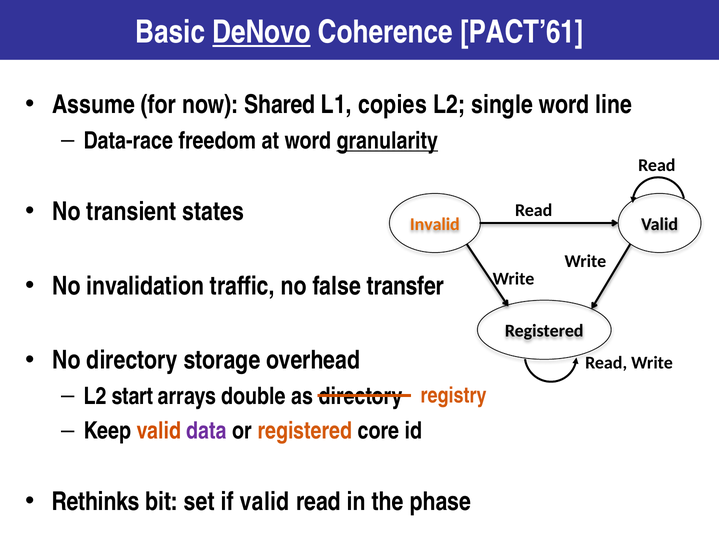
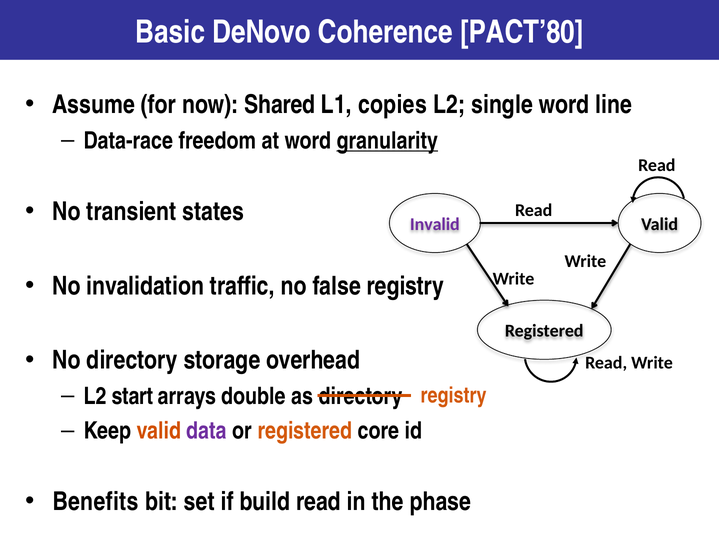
DeNovo underline: present -> none
PACT’61: PACT’61 -> PACT’80
Invalid colour: orange -> purple
false transfer: transfer -> registry
Rethinks: Rethinks -> Benefits
if valid: valid -> build
